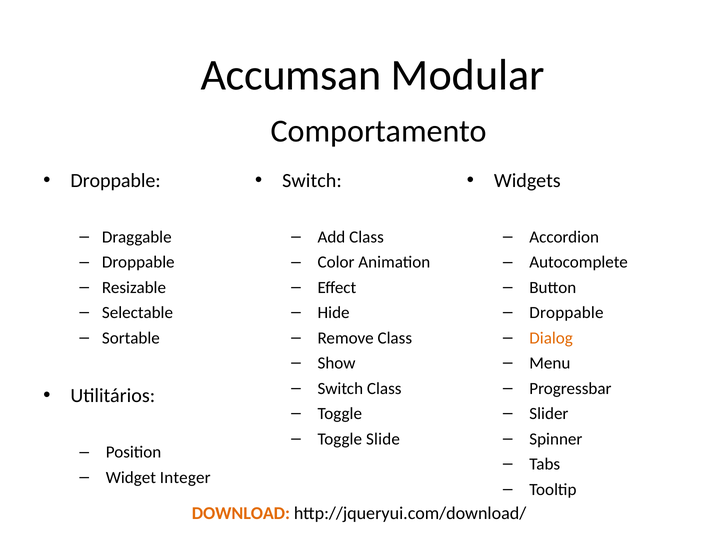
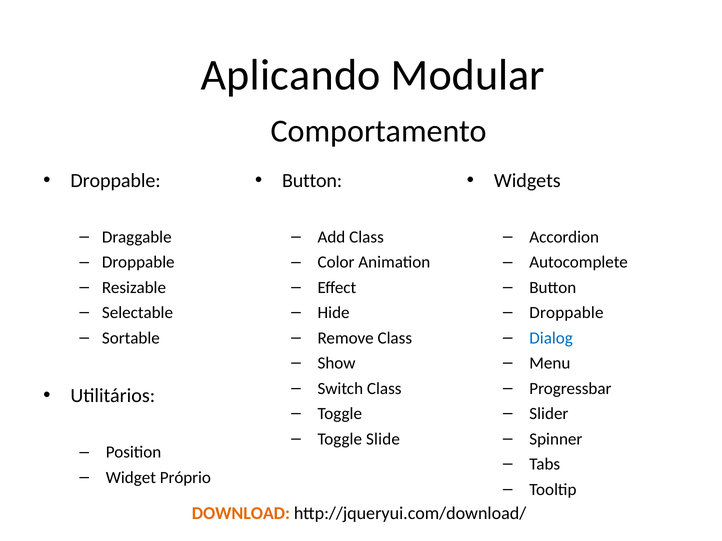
Accumsan: Accumsan -> Aplicando
Switch at (312, 181): Switch -> Button
Dialog colour: orange -> blue
Integer: Integer -> Próprio
